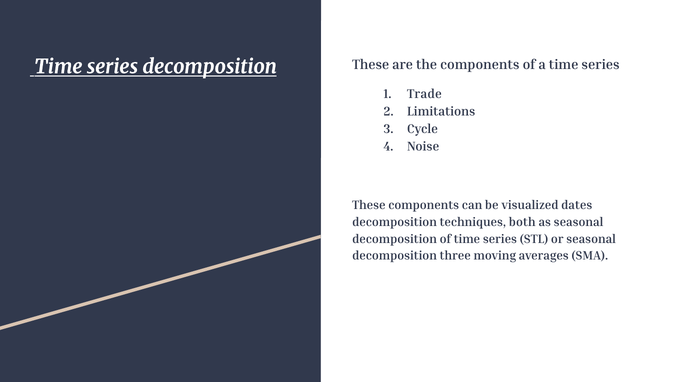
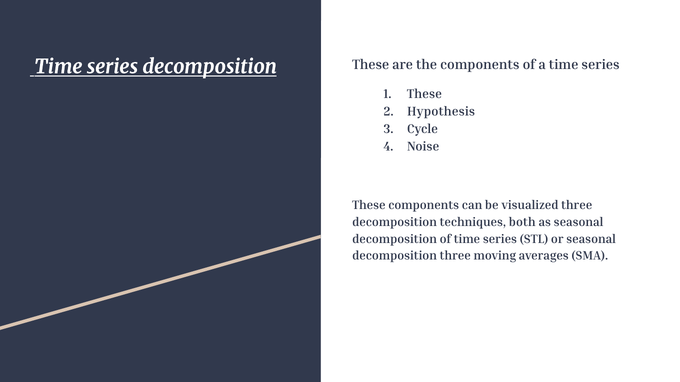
Trade at (424, 94): Trade -> These
Limitations: Limitations -> Hypothesis
visualized dates: dates -> three
